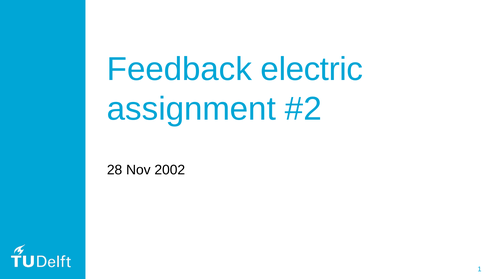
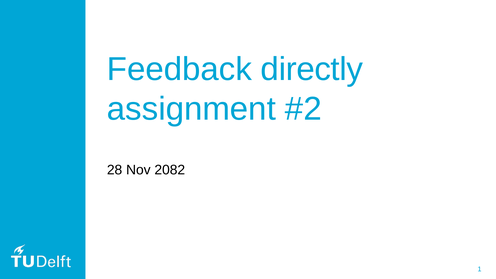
electric: electric -> directly
2002: 2002 -> 2082
